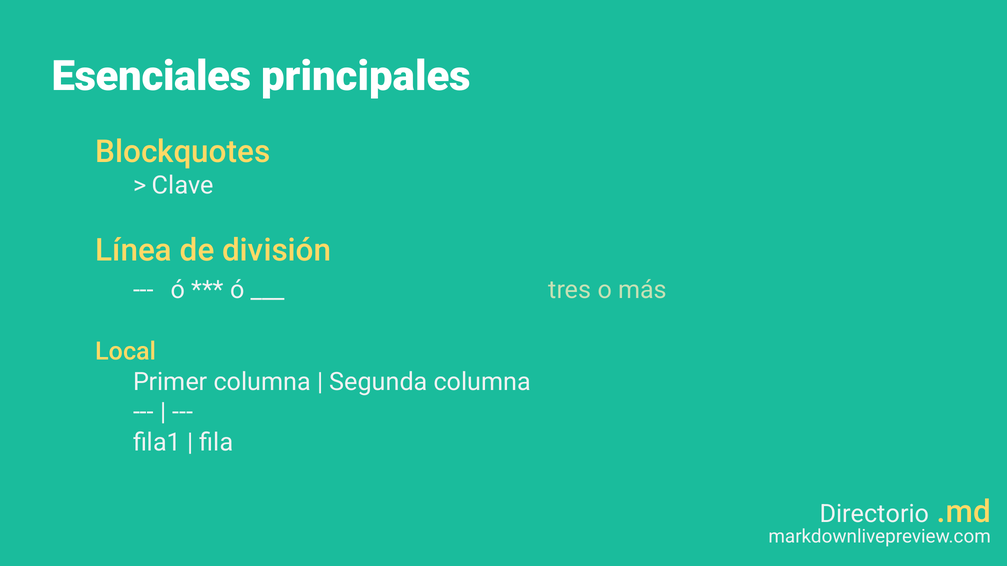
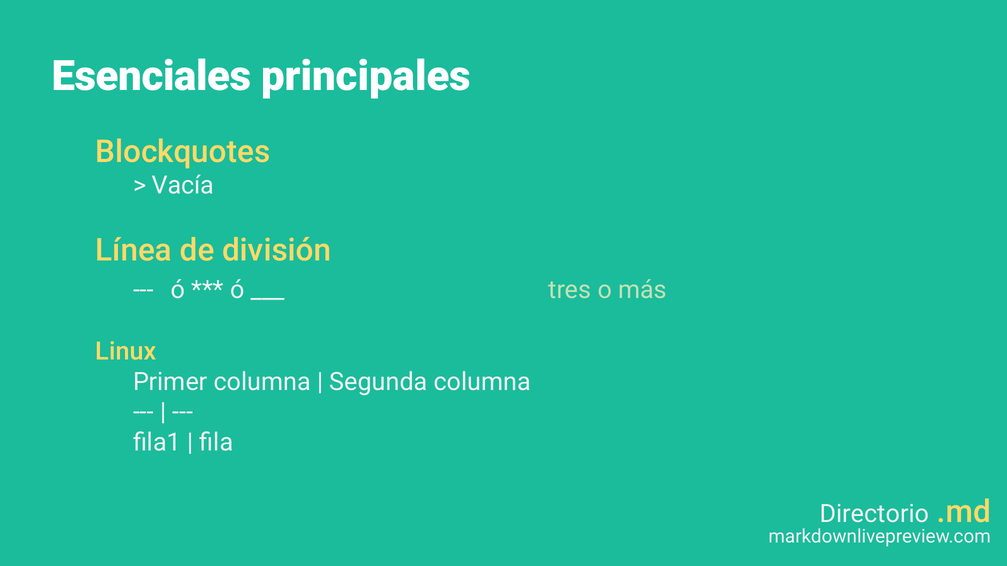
Clave: Clave -> Vacía
Local: Local -> Linux
